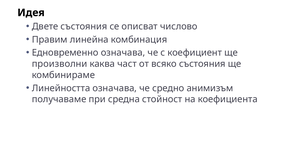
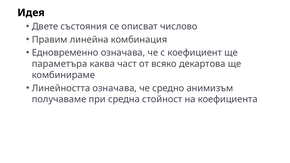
произволни: произволни -> параметъра
всяко състояния: състояния -> декартова
